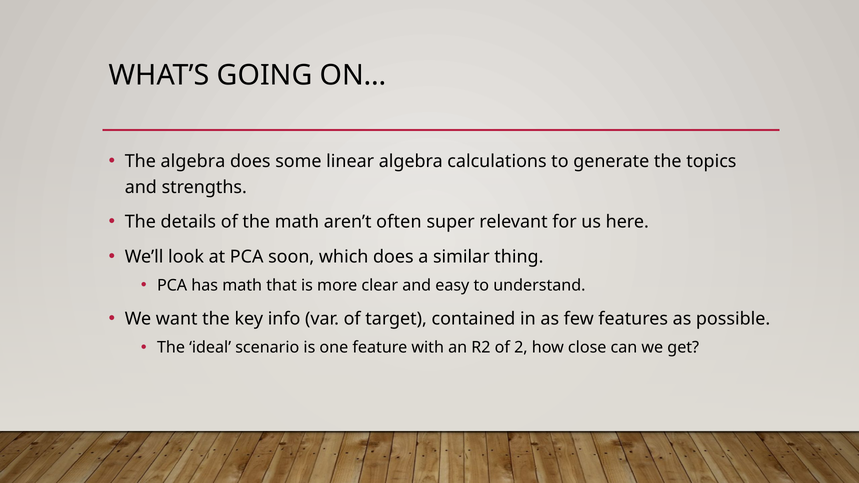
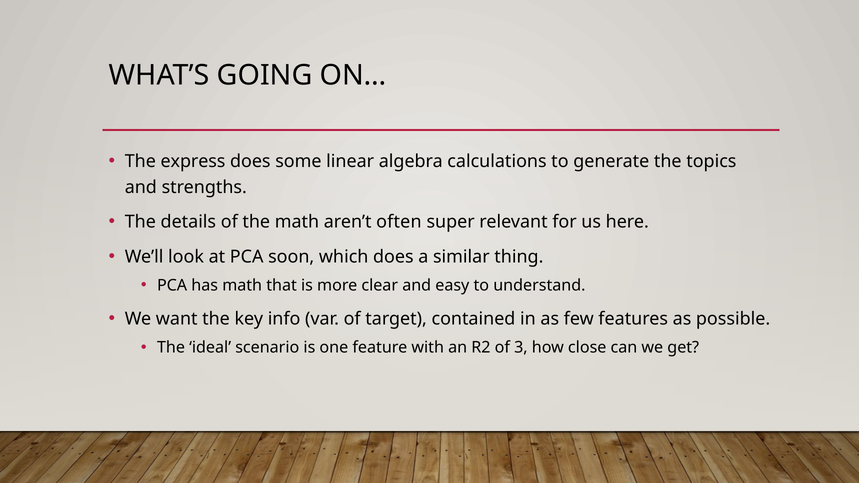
The algebra: algebra -> express
2: 2 -> 3
